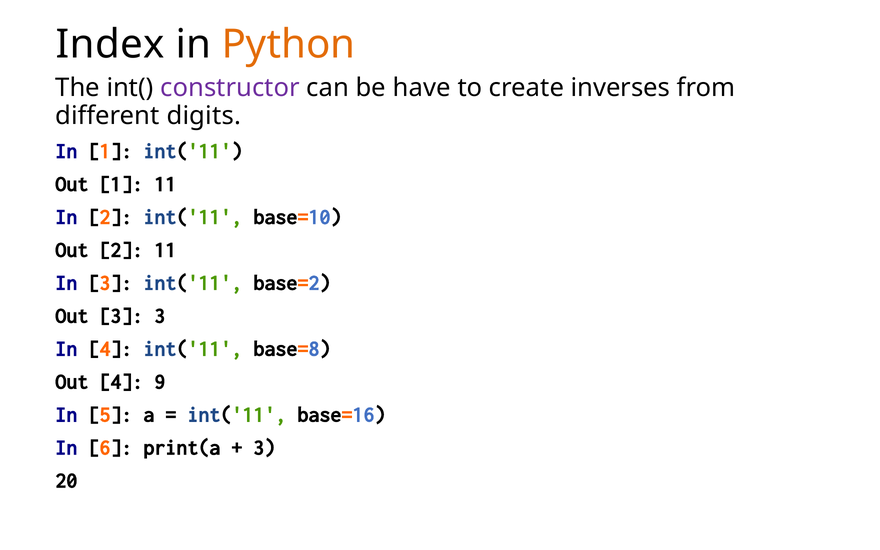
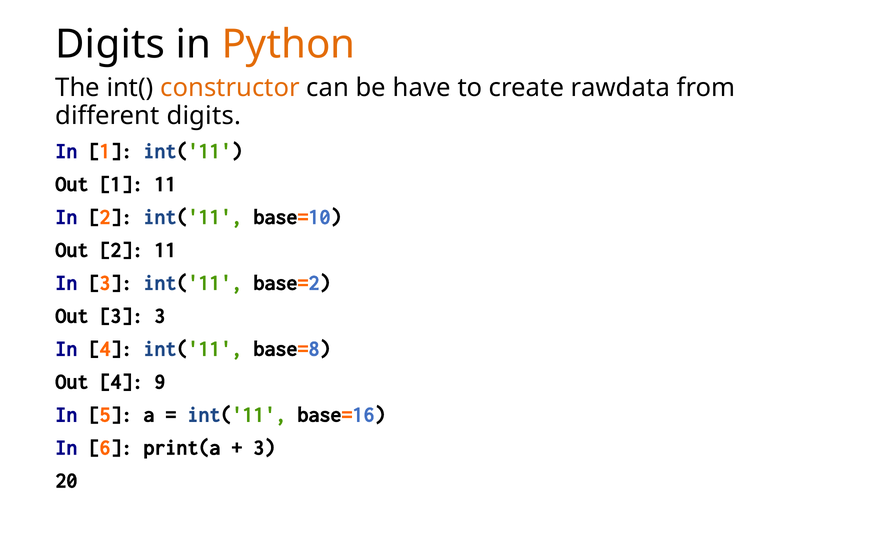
Index at (110, 45): Index -> Digits
constructor colour: purple -> orange
inverses: inverses -> rawdata
